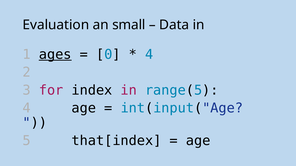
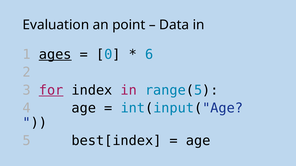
small: small -> point
4 at (149, 55): 4 -> 6
for underline: none -> present
that[index: that[index -> best[index
